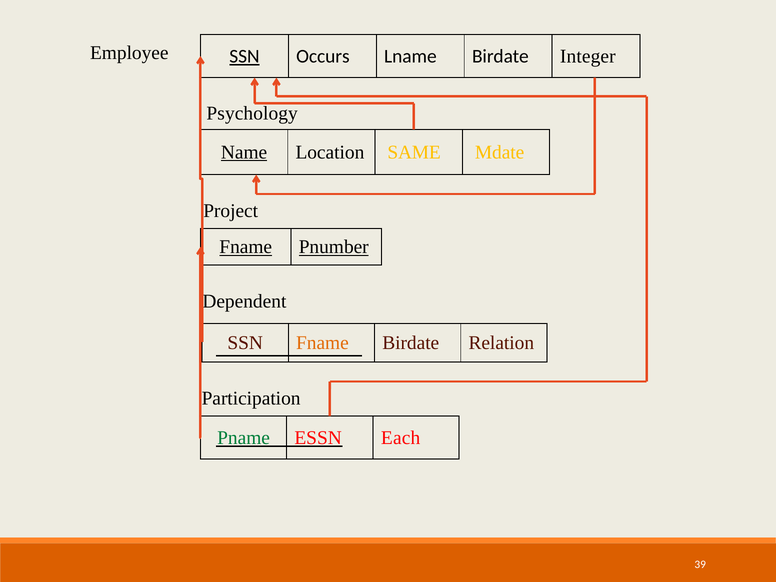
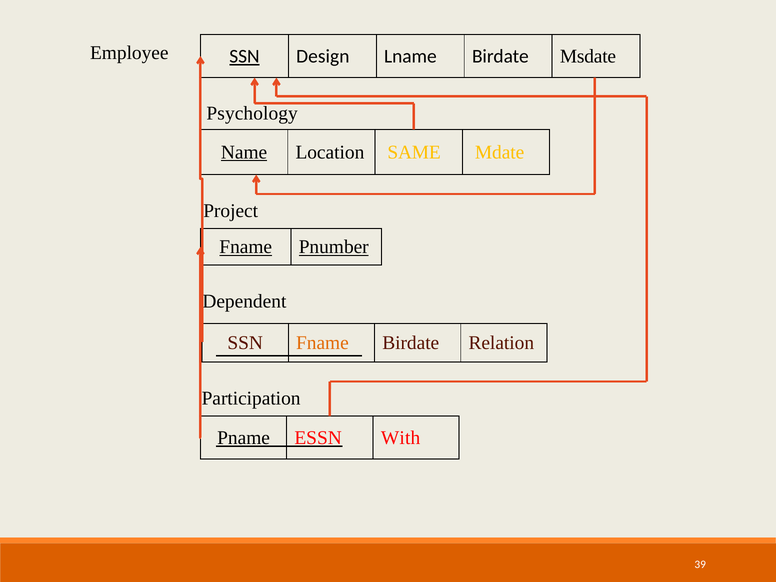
Occurs: Occurs -> Design
Integer: Integer -> Msdate
Pname colour: green -> black
Each: Each -> With
